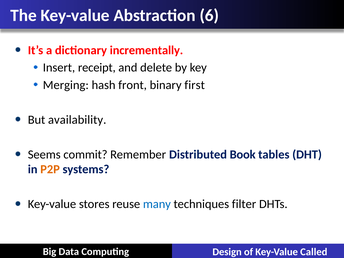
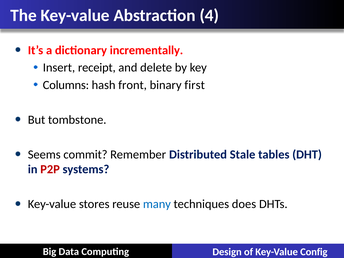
6: 6 -> 4
Merging: Merging -> Columns
availability: availability -> tombstone
Book: Book -> Stale
P2P colour: orange -> red
filter: filter -> does
Called: Called -> Config
